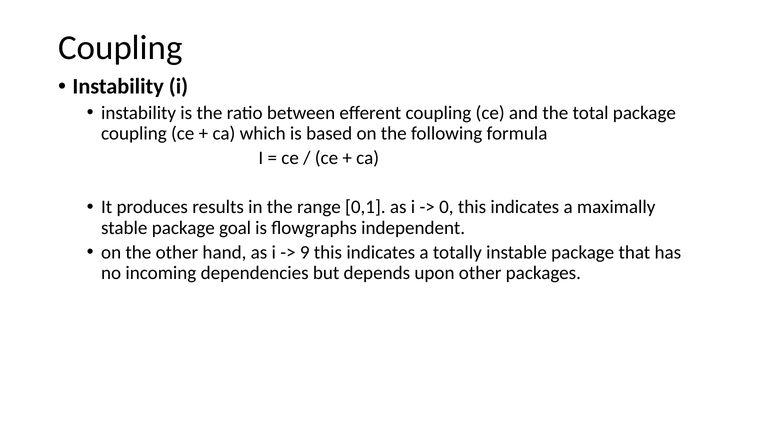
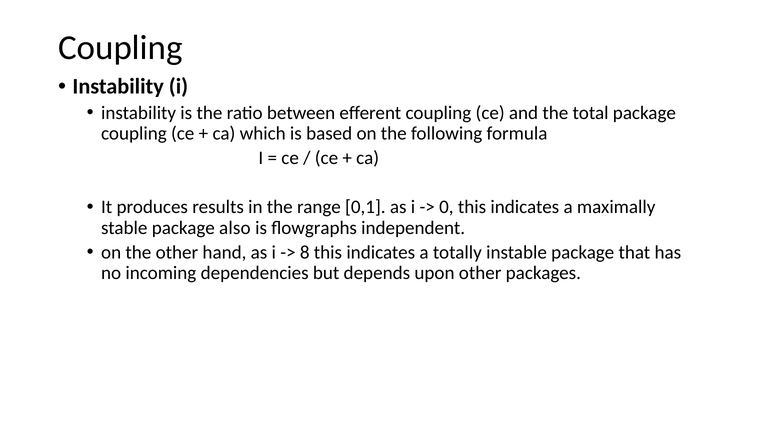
goal: goal -> also
9: 9 -> 8
